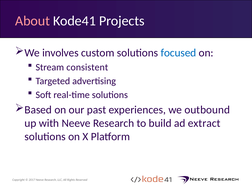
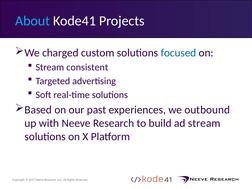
About colour: pink -> light blue
involves: involves -> charged
ad extract: extract -> stream
